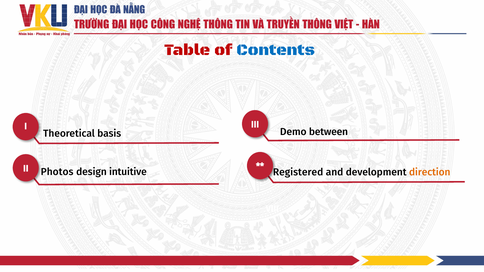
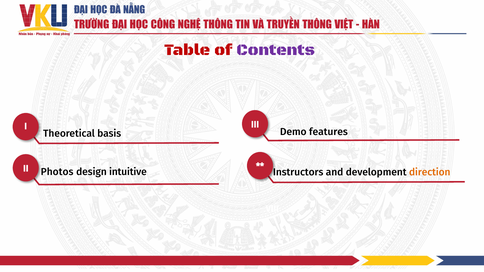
Contents colour: blue -> purple
between: between -> features
Registered: Registered -> Instructors
